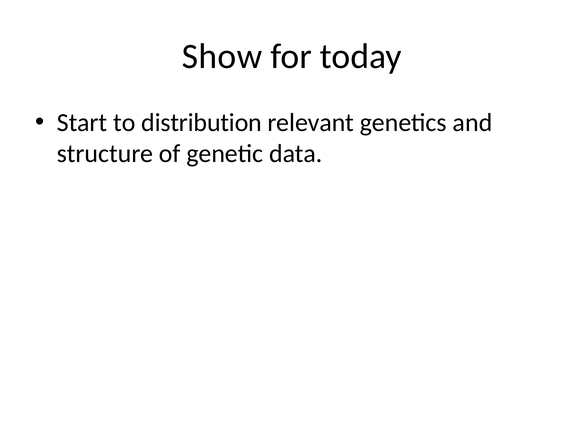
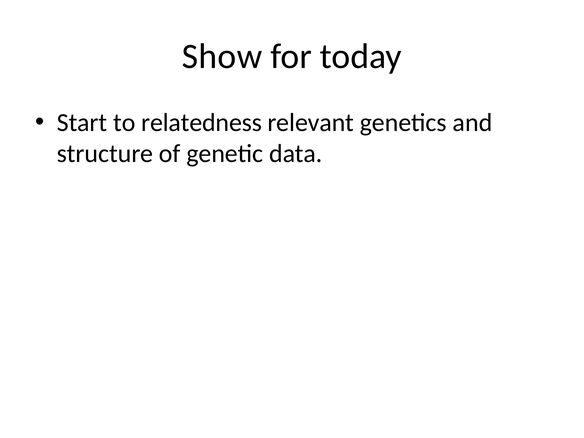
distribution: distribution -> relatedness
